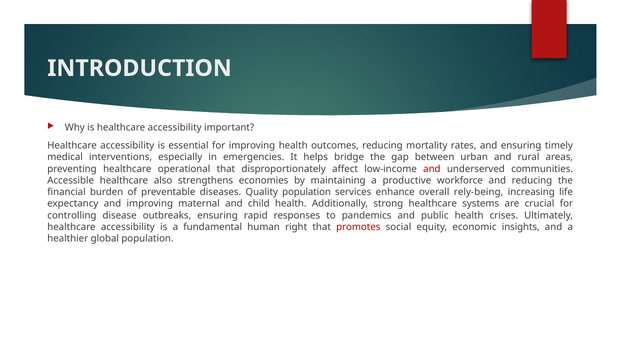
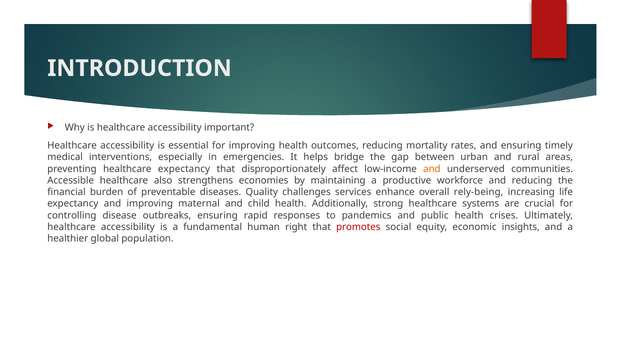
healthcare operational: operational -> expectancy
and at (432, 169) colour: red -> orange
Quality population: population -> challenges
